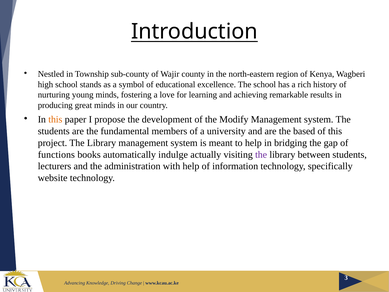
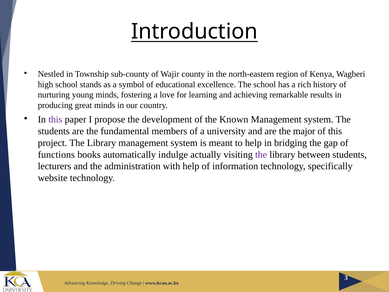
this at (55, 119) colour: orange -> purple
Modify: Modify -> Known
based: based -> major
